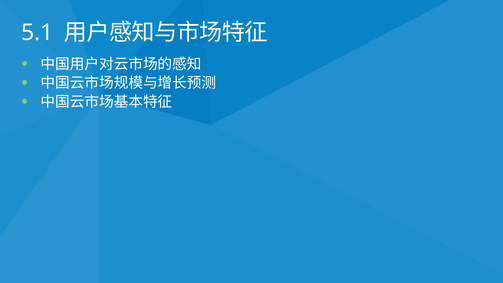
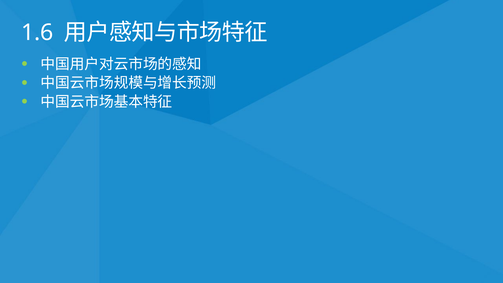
5.1: 5.1 -> 1.6
